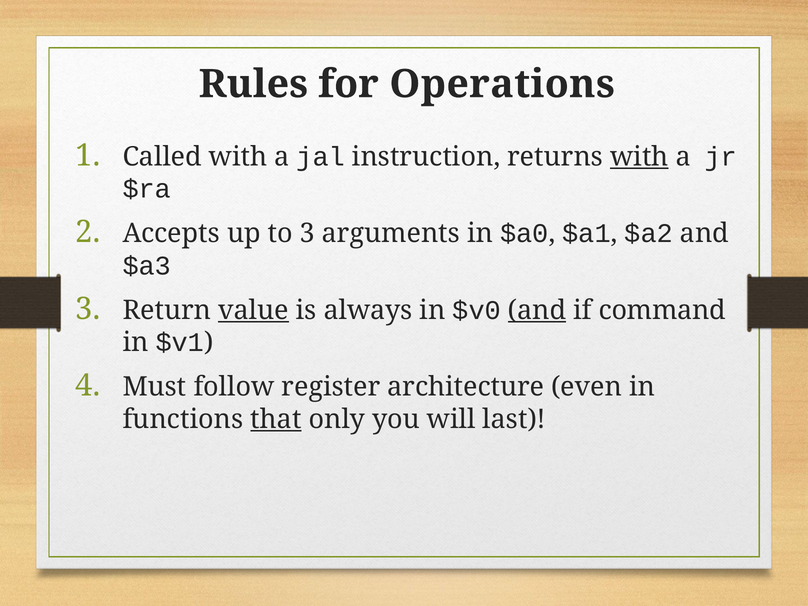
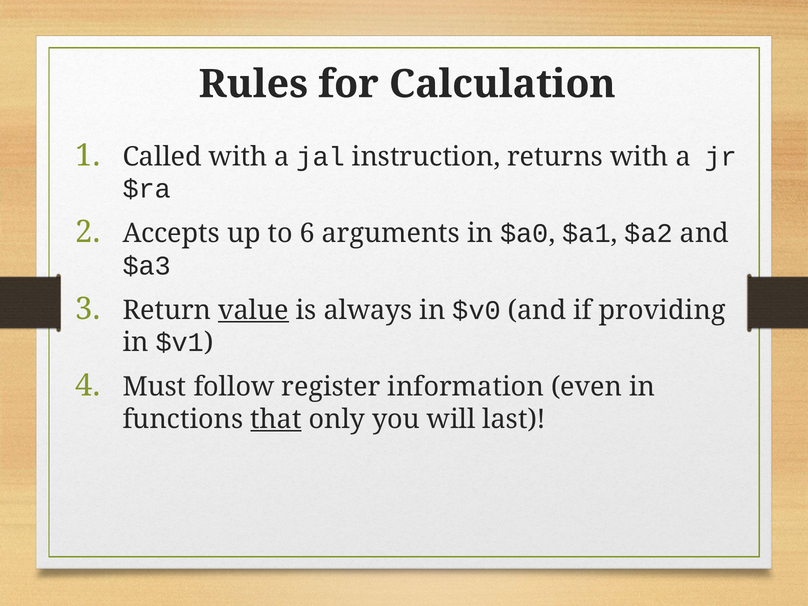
Operations: Operations -> Calculation
with at (639, 157) underline: present -> none
to 3: 3 -> 6
and at (537, 310) underline: present -> none
command: command -> providing
architecture: architecture -> information
